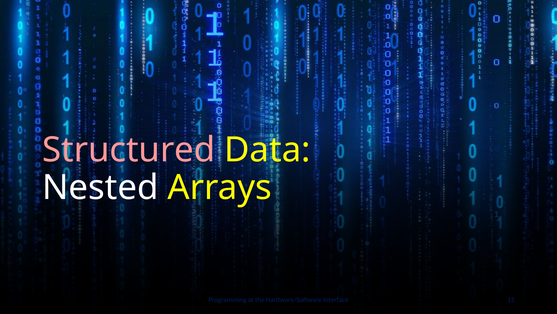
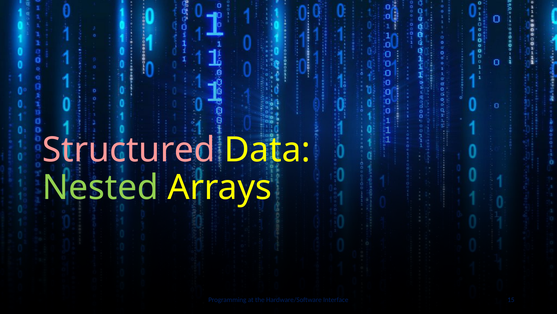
Nested colour: white -> light green
